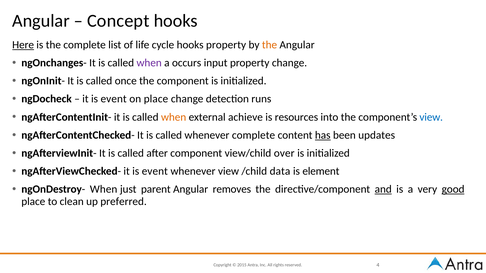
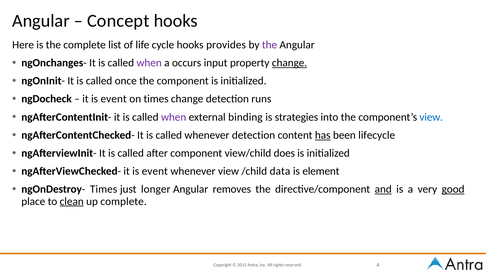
Here underline: present -> none
hooks property: property -> provides
the at (270, 45) colour: orange -> purple
change at (290, 63) underline: none -> present
on place: place -> times
when at (174, 117) colour: orange -> purple
achieve: achieve -> binding
resources: resources -> strategies
whenever complete: complete -> detection
updates: updates -> lifecycle
over: over -> does
ngOnDestroy- When: When -> Times
parent: parent -> longer
clean underline: none -> present
up preferred: preferred -> complete
